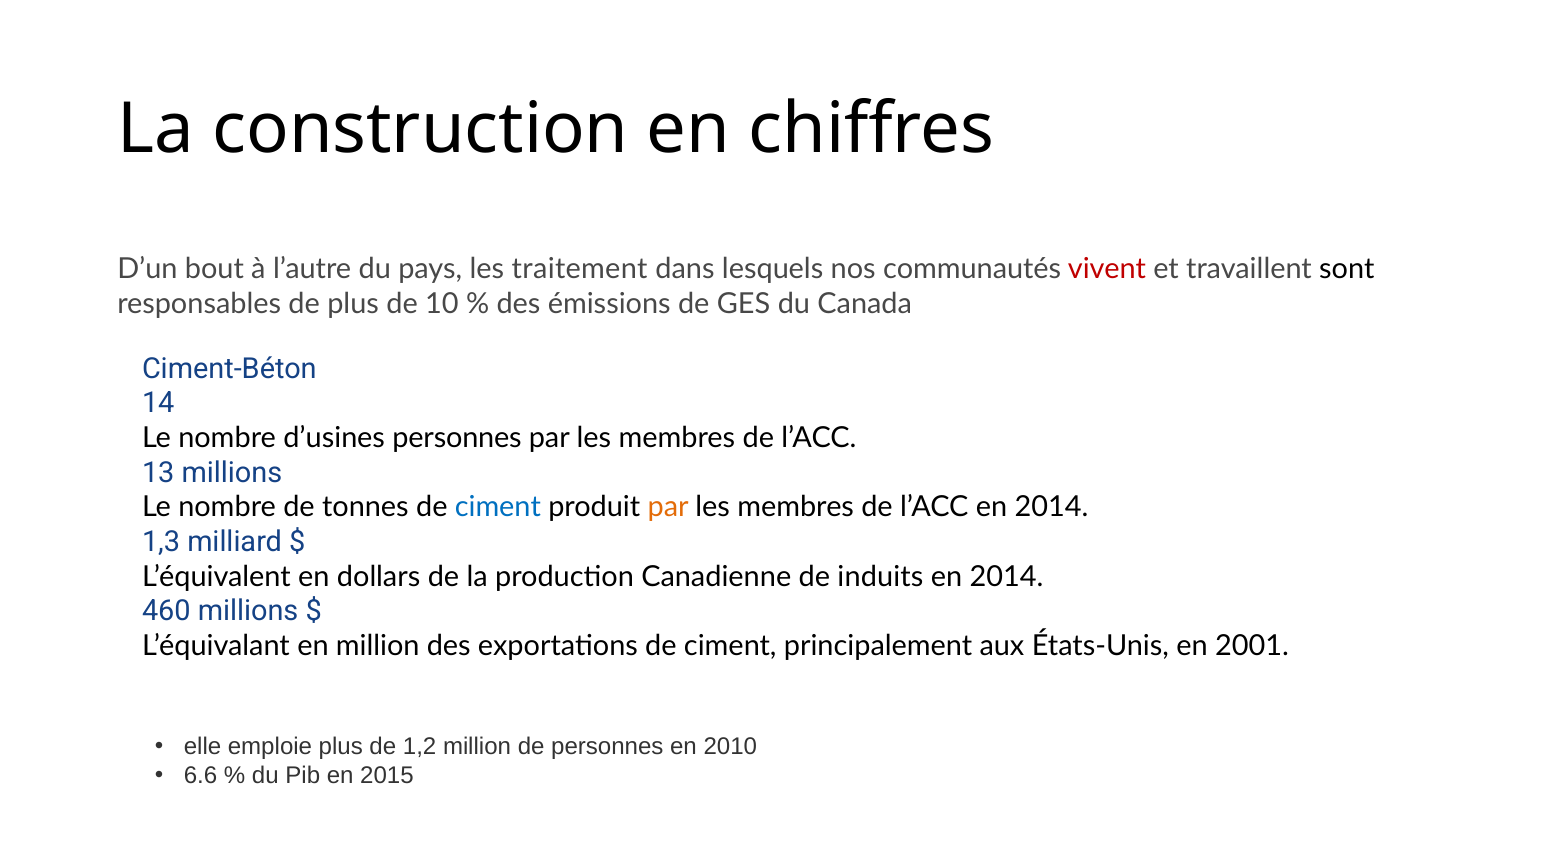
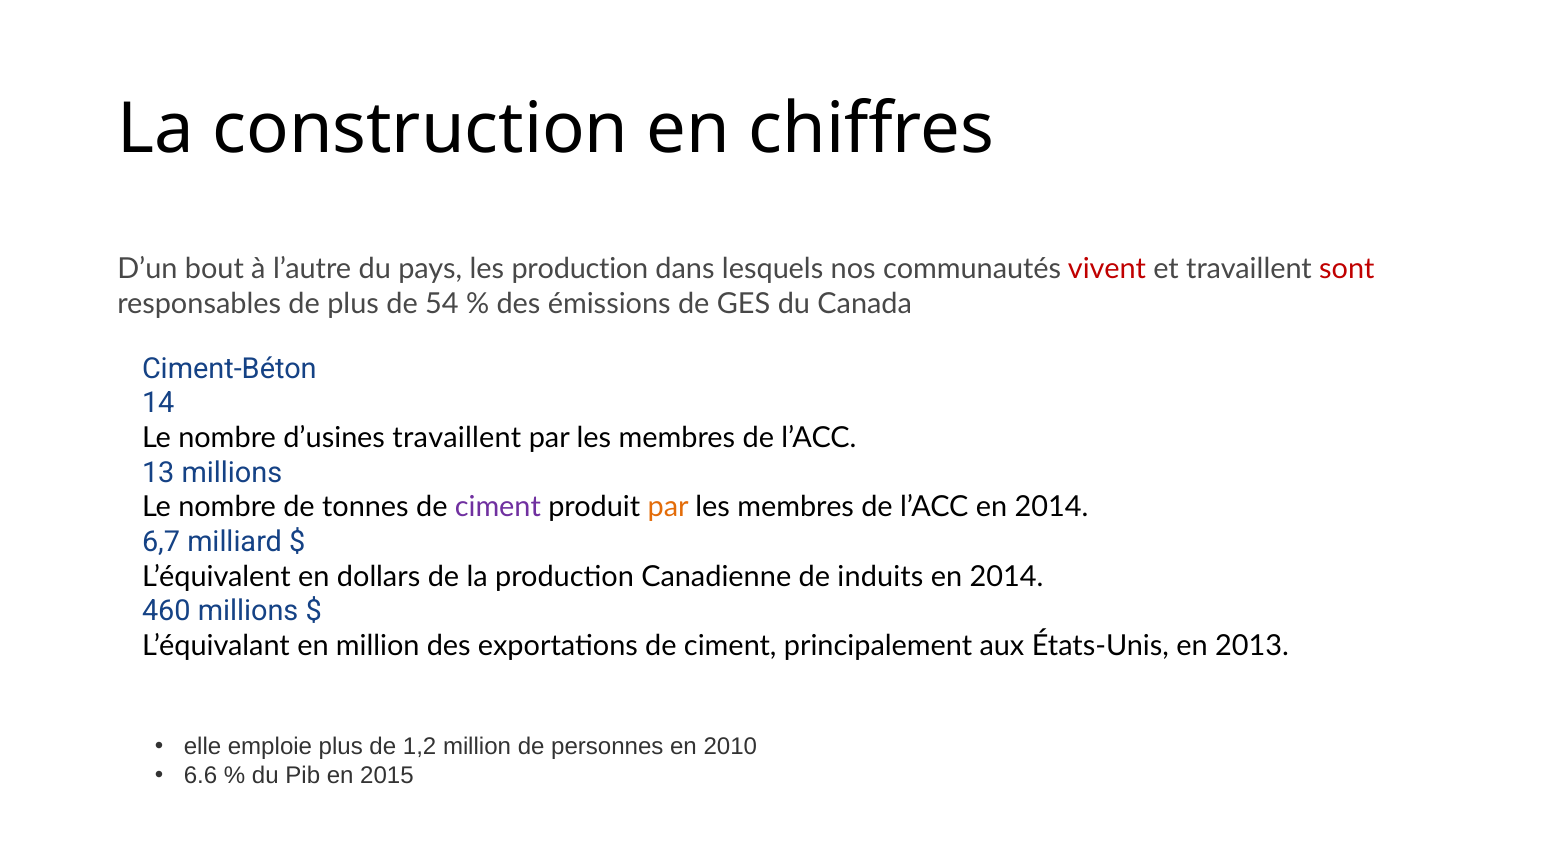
les traitement: traitement -> production
sont colour: black -> red
10: 10 -> 54
d’usines personnes: personnes -> travaillent
ciment at (498, 507) colour: blue -> purple
1,3: 1,3 -> 6,7
2001: 2001 -> 2013
